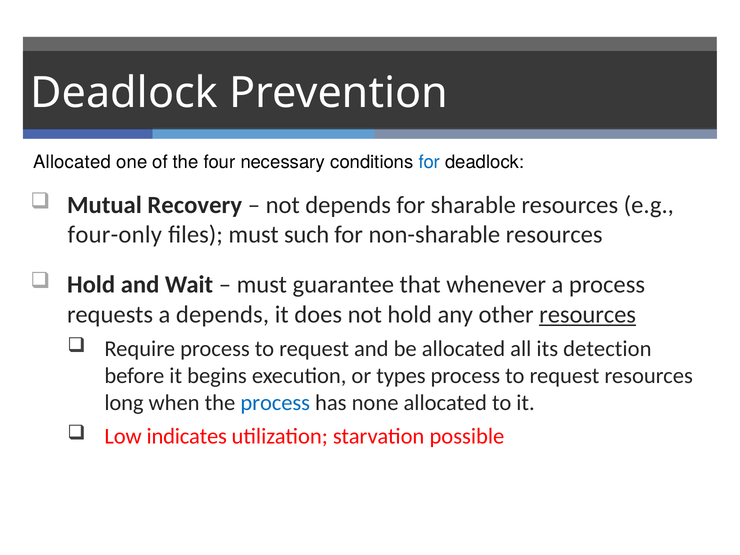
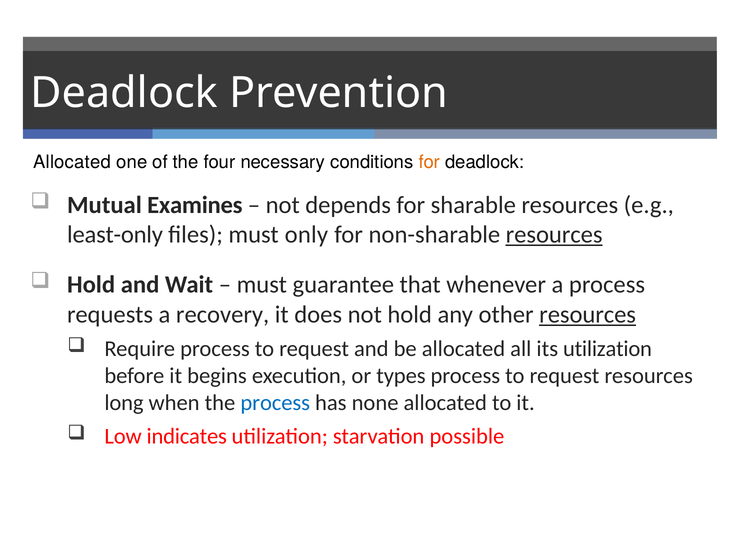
for at (429, 162) colour: blue -> orange
Recovery: Recovery -> Examines
four-only: four-only -> least-only
such: such -> only
resources at (554, 235) underline: none -> present
a depends: depends -> recovery
its detection: detection -> utilization
